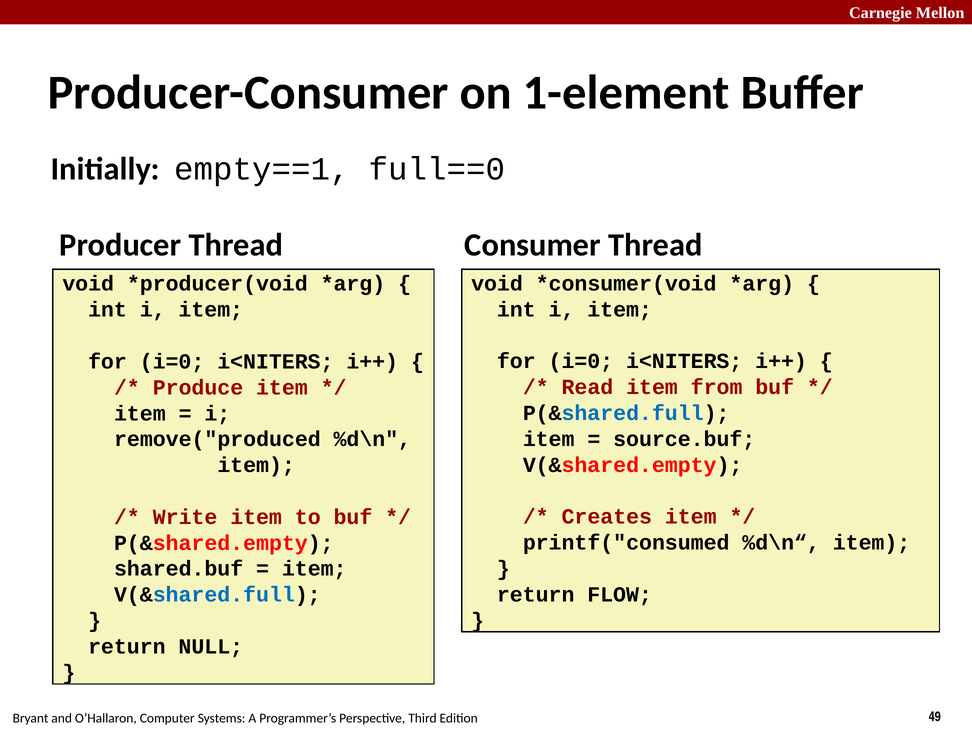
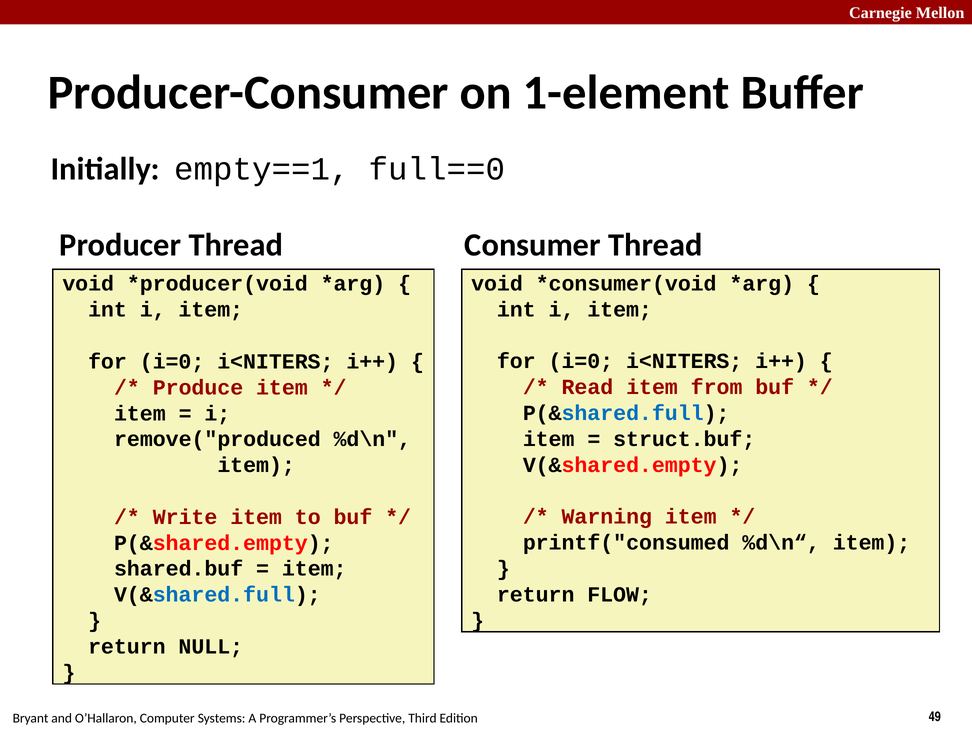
source.buf: source.buf -> struct.buf
Creates: Creates -> Warning
